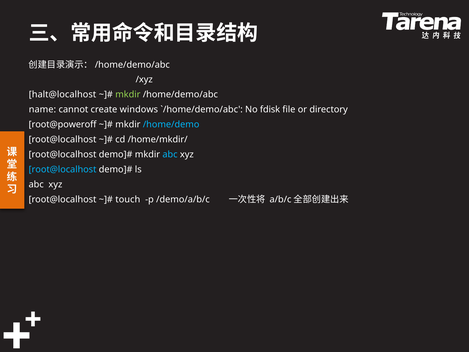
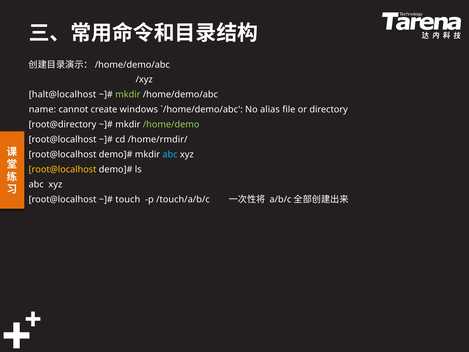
fdisk: fdisk -> alias
root@poweroff: root@poweroff -> root@directory
/home/demo colour: light blue -> light green
/home/mkdir/: /home/mkdir/ -> /home/rmdir/
root@localhost at (63, 169) colour: light blue -> yellow
/demo/a/b/c: /demo/a/b/c -> /touch/a/b/c
